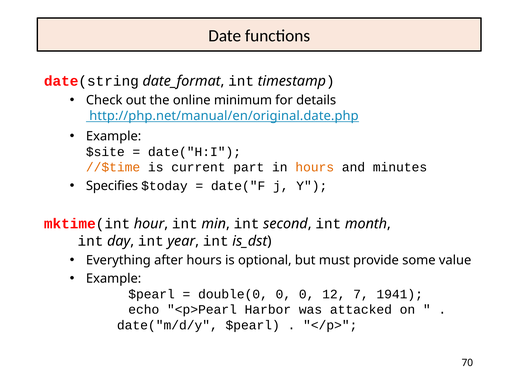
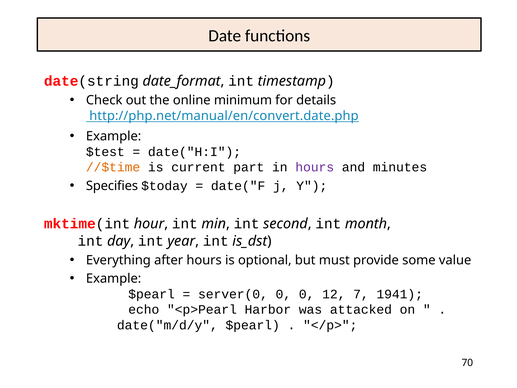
http://php.net/manual/en/original.date.php: http://php.net/manual/en/original.date.php -> http://php.net/manual/en/convert.date.php
$site: $site -> $test
hours at (315, 167) colour: orange -> purple
double(0: double(0 -> server(0
